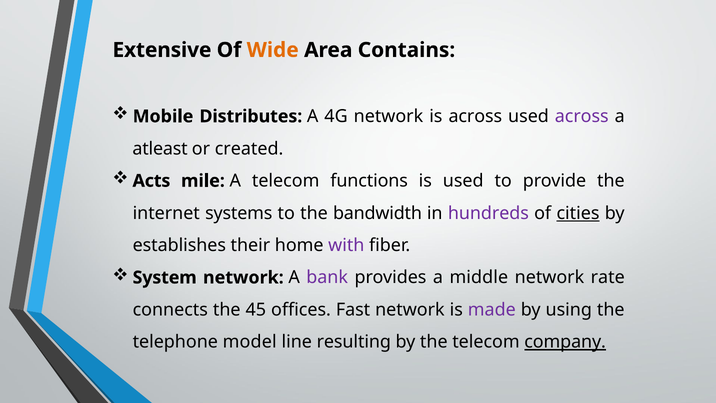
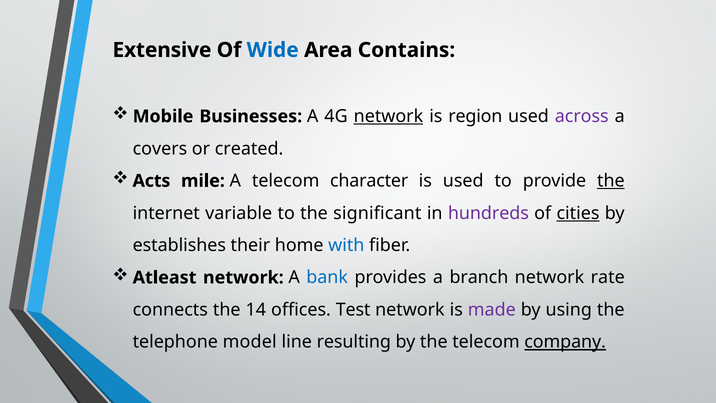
Wide colour: orange -> blue
Distributes: Distributes -> Businesses
network at (388, 116) underline: none -> present
is across: across -> region
atleast: atleast -> covers
functions: functions -> character
the at (611, 181) underline: none -> present
systems: systems -> variable
bandwidth: bandwidth -> significant
with colour: purple -> blue
System: System -> Atleast
bank colour: purple -> blue
middle: middle -> branch
45: 45 -> 14
Fast: Fast -> Test
